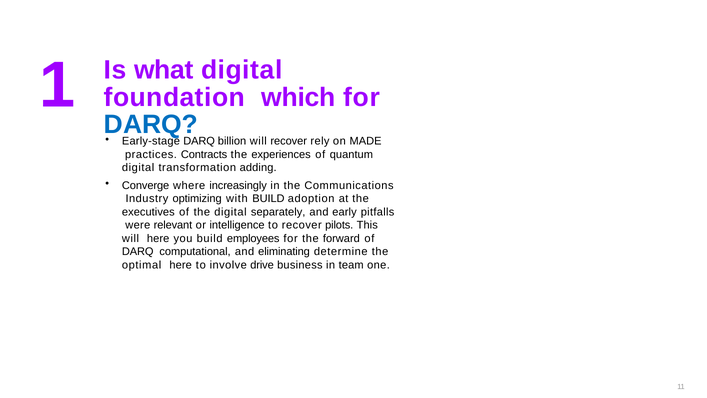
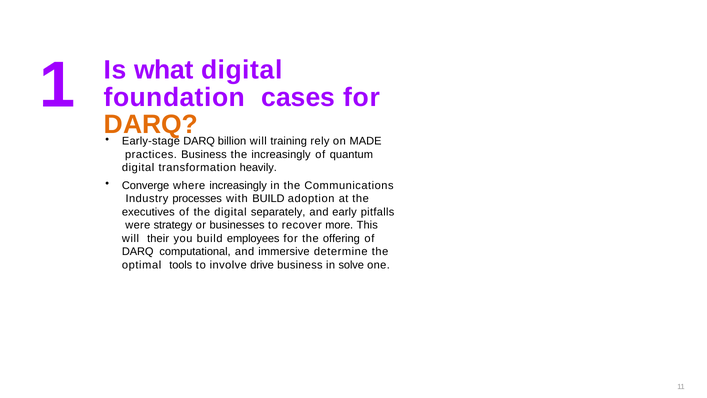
which: which -> cases
DARQ at (151, 124) colour: blue -> orange
will recover: recover -> training
practices Contracts: Contracts -> Business
the experiences: experiences -> increasingly
adding: adding -> heavily
optimizing: optimizing -> processes
relevant: relevant -> strategy
intelligence: intelligence -> businesses
pilots: pilots -> more
will here: here -> their
forward: forward -> offering
eliminating: eliminating -> immersive
optimal here: here -> tools
team: team -> solve
